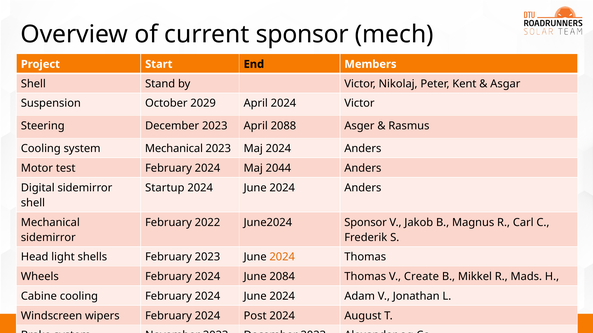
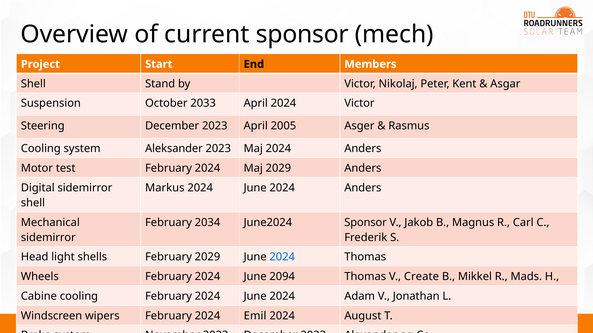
2029: 2029 -> 2033
2088: 2088 -> 2005
system Mechanical: Mechanical -> Aleksander
Maj 2044: 2044 -> 2029
Startup: Startup -> Markus
2022: 2022 -> 2034
February 2023: 2023 -> 2029
2024 at (282, 257) colour: orange -> blue
2084: 2084 -> 2094
Post: Post -> Emil
